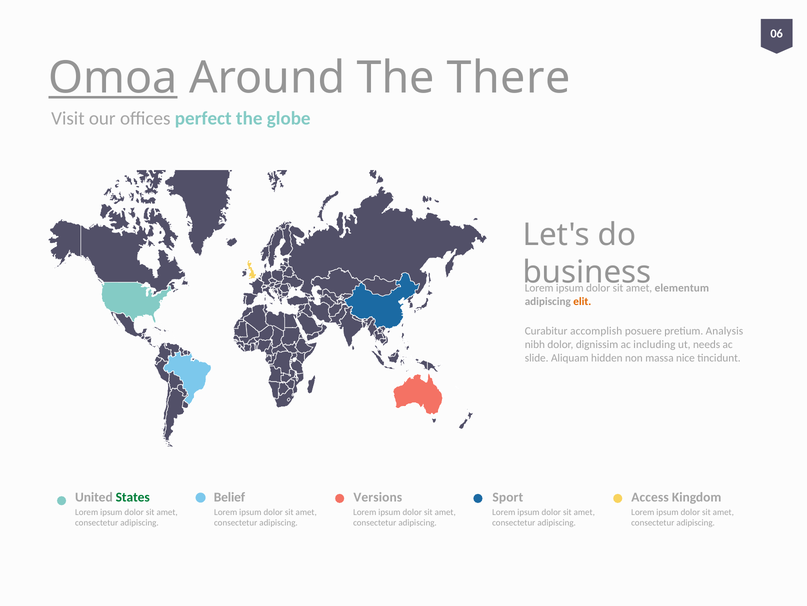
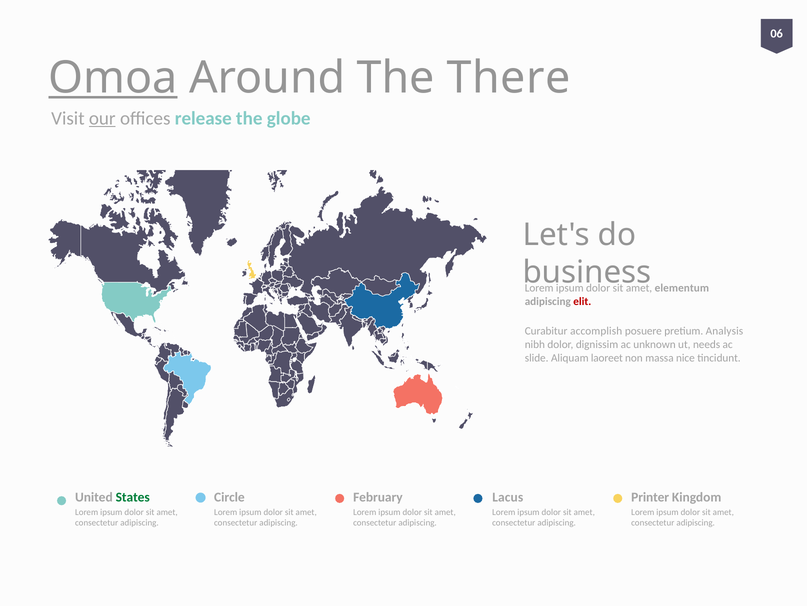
our underline: none -> present
perfect: perfect -> release
elit colour: orange -> red
including: including -> unknown
hidden: hidden -> laoreet
Belief: Belief -> Circle
Versions: Versions -> February
Sport: Sport -> Lacus
Access: Access -> Printer
